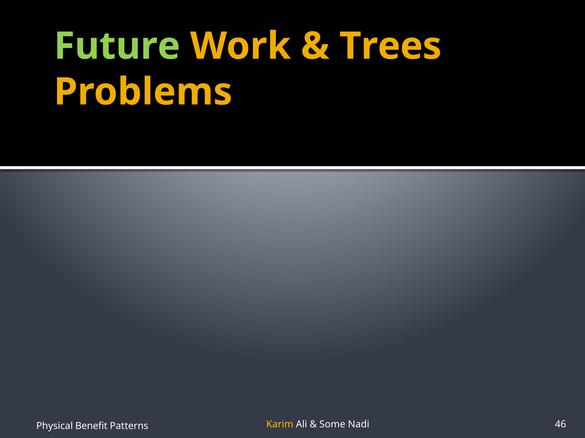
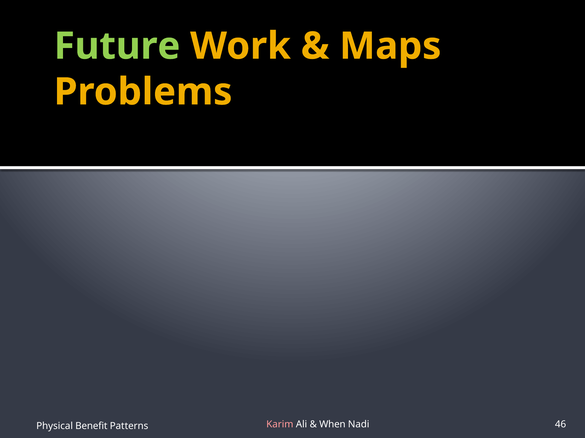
Trees: Trees -> Maps
Karim colour: yellow -> pink
Some: Some -> When
